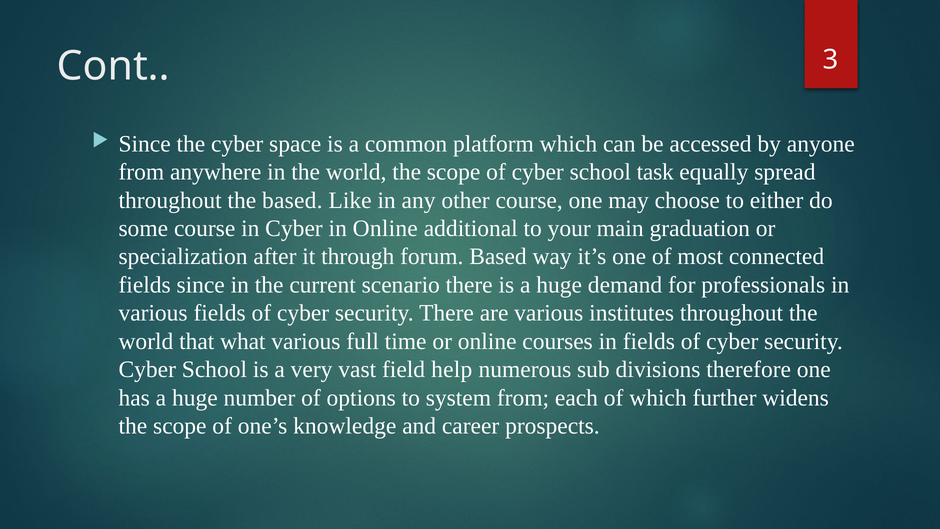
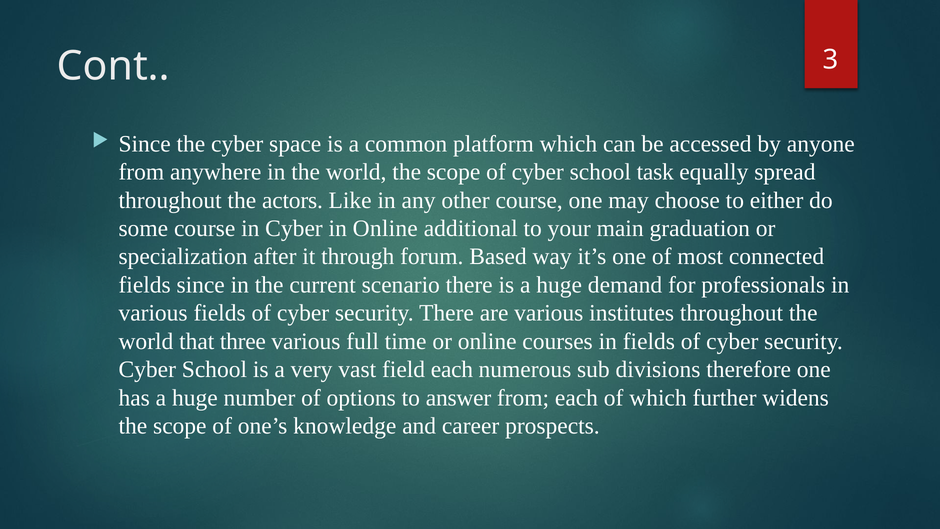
the based: based -> actors
what: what -> three
field help: help -> each
system: system -> answer
